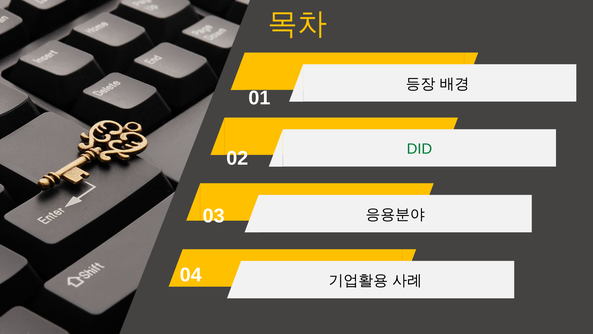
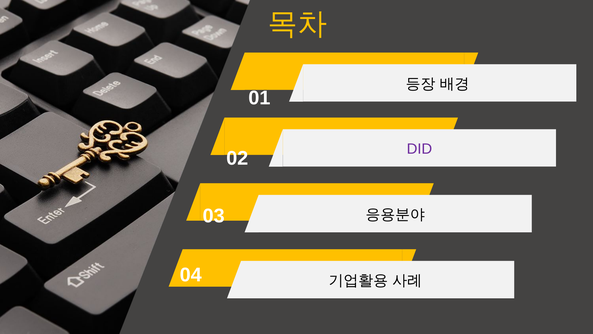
DID colour: green -> purple
